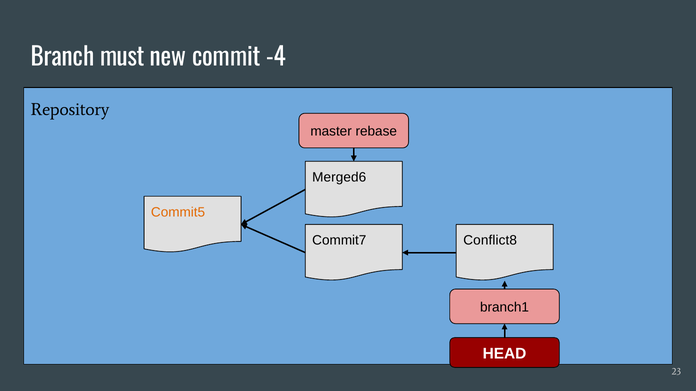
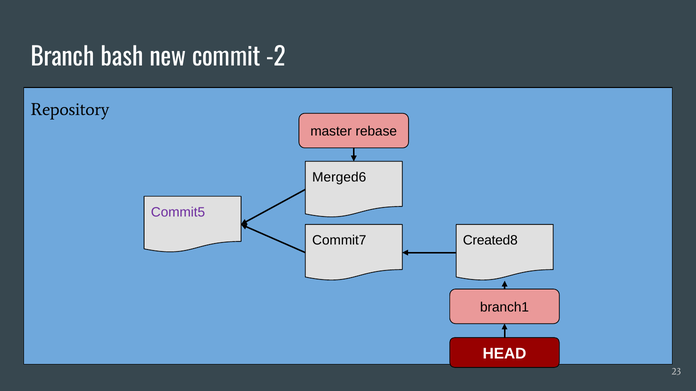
must: must -> bash
-4: -4 -> -2
Commit5 colour: orange -> purple
Conflict8: Conflict8 -> Created8
